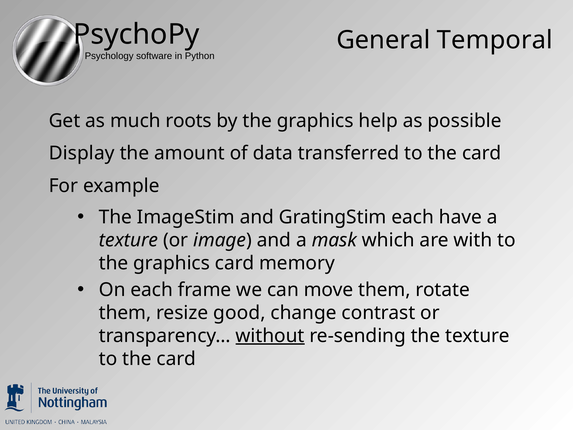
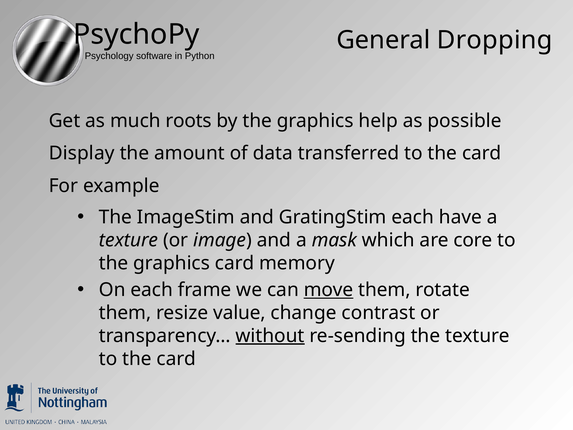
Temporal: Temporal -> Dropping
with: with -> core
move underline: none -> present
good: good -> value
